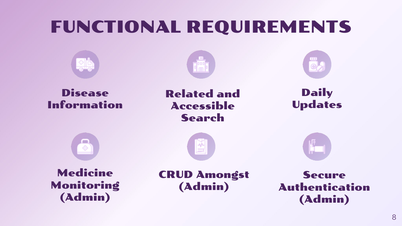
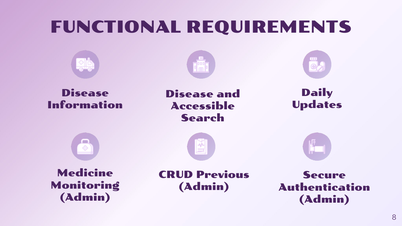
Related at (189, 94): Related -> Disease
Amongst: Amongst -> Previous
